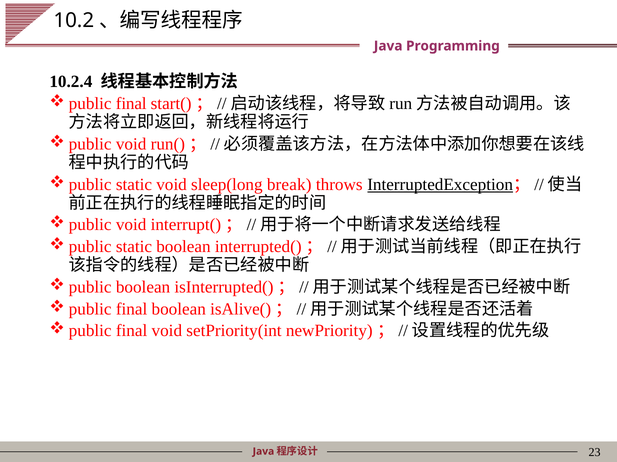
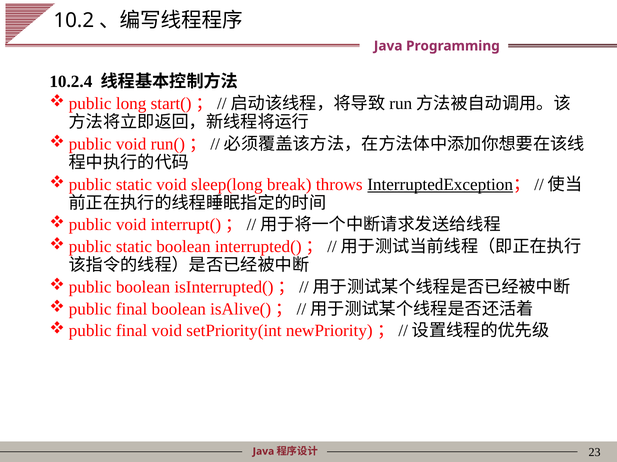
final at (131, 104): final -> long
